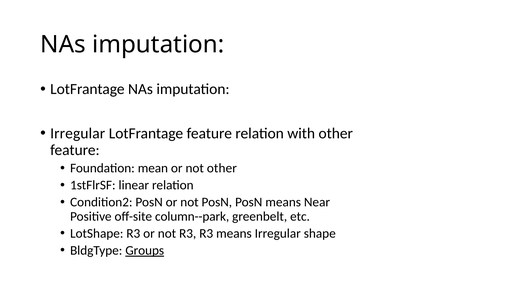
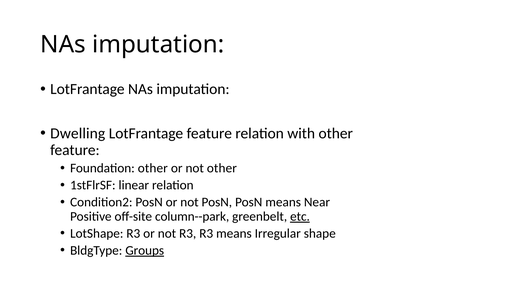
Irregular at (78, 134): Irregular -> Dwelling
Foundation mean: mean -> other
etc underline: none -> present
